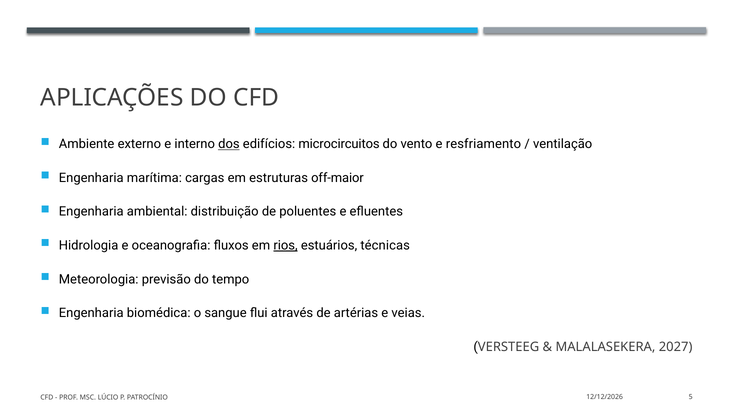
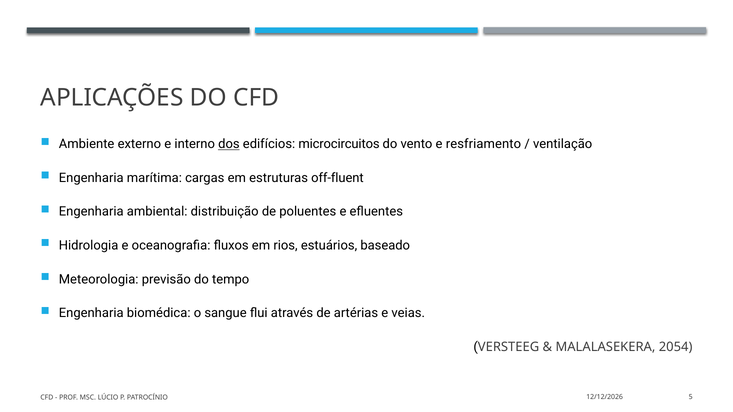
off-maior: off-maior -> off-fluent
rios underline: present -> none
técnicas: técnicas -> baseado
2027: 2027 -> 2054
